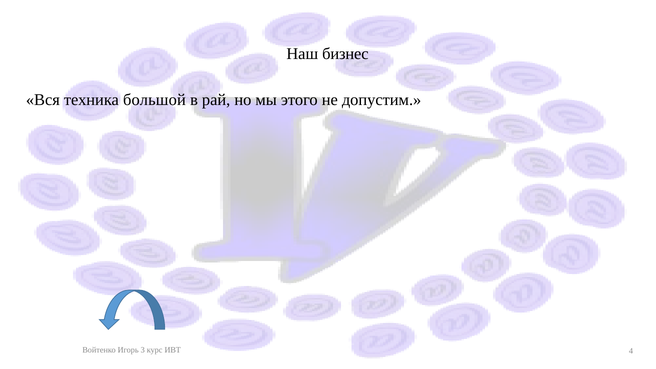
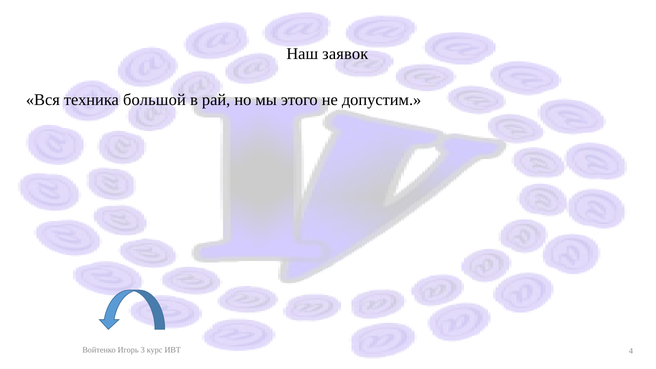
бизнес: бизнес -> заявок
